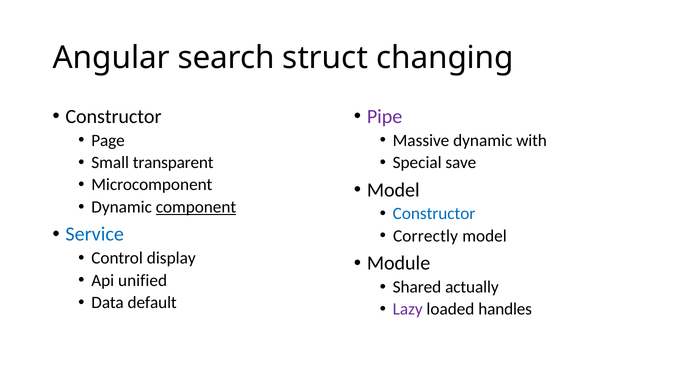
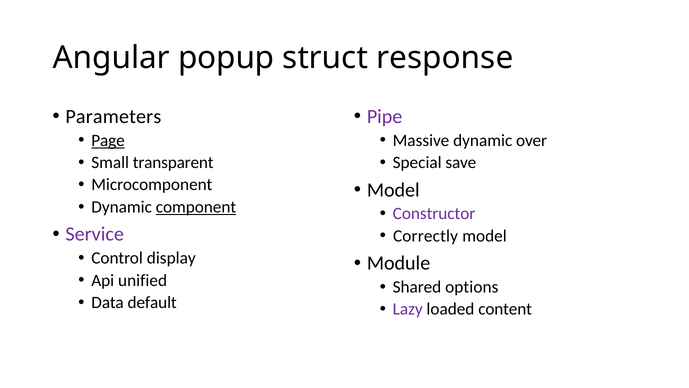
search: search -> popup
changing: changing -> response
Constructor at (113, 116): Constructor -> Parameters
Page underline: none -> present
with: with -> over
Constructor at (434, 213) colour: blue -> purple
Service colour: blue -> purple
actually: actually -> options
handles: handles -> content
